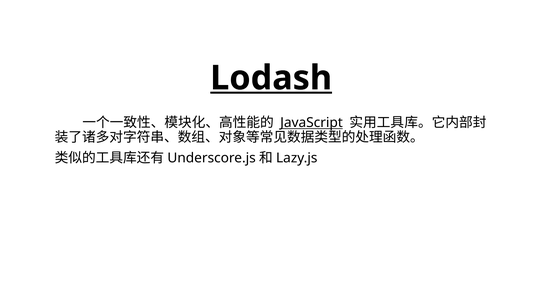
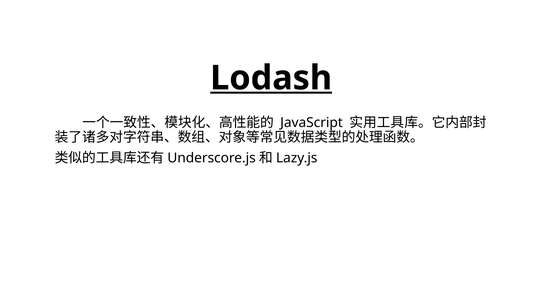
JavaScript underline: present -> none
